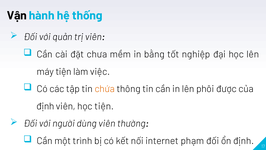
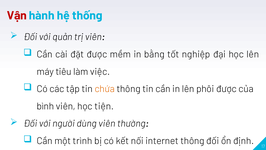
Vận colour: black -> red
đặt chưa: chưa -> được
máy tiện: tiện -> tiêu
định at (45, 106): định -> bình
internet phạm: phạm -> thông
